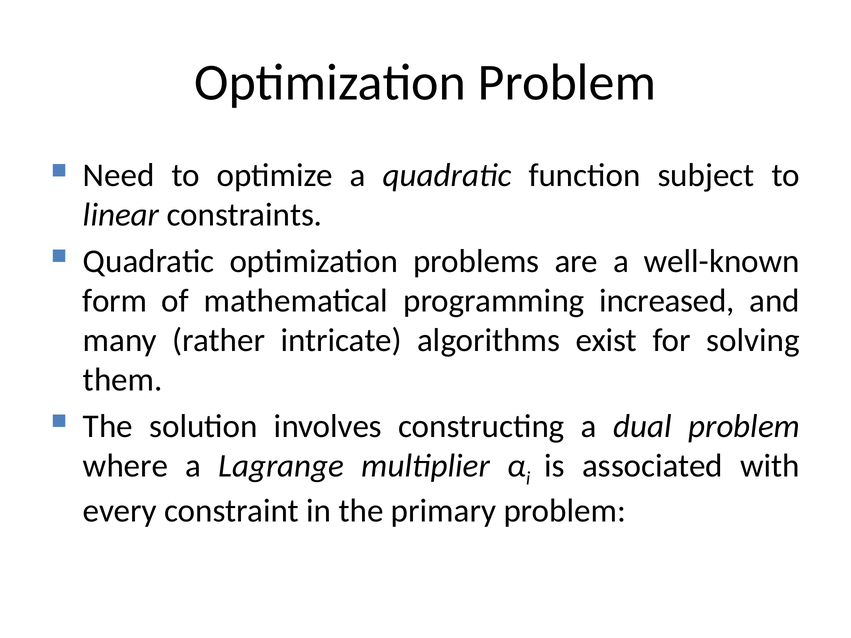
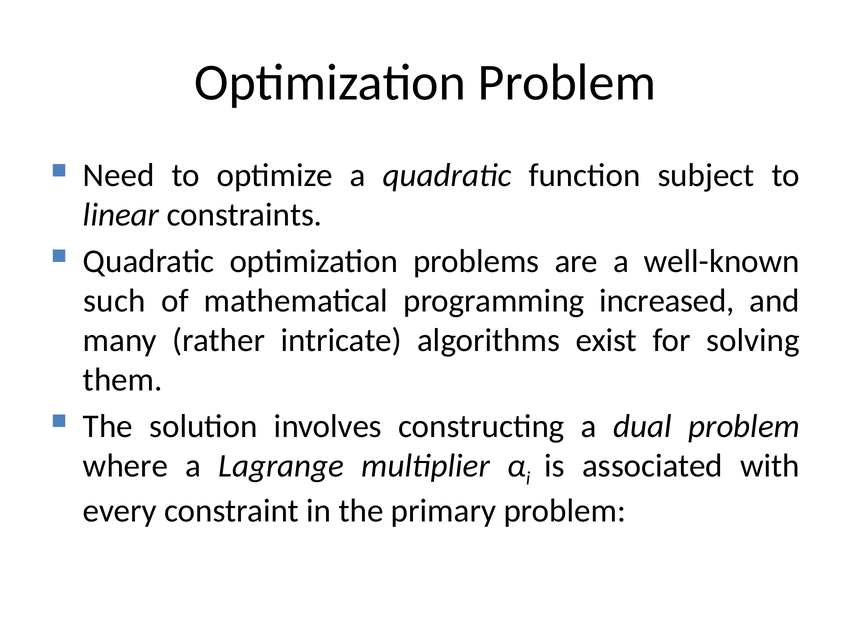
form: form -> such
